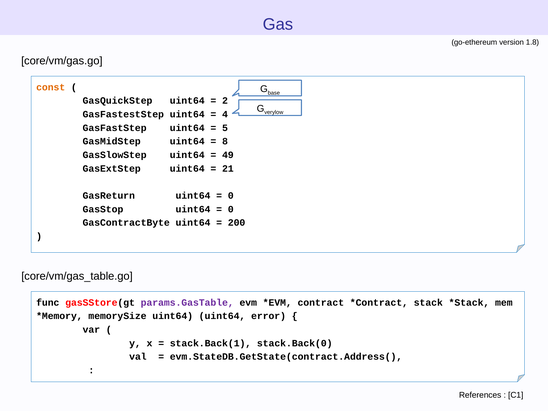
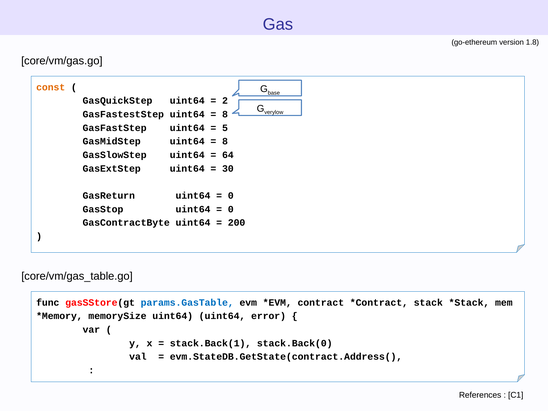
4 at (225, 114): 4 -> 8
49: 49 -> 64
21: 21 -> 30
params.GasTable colour: purple -> blue
